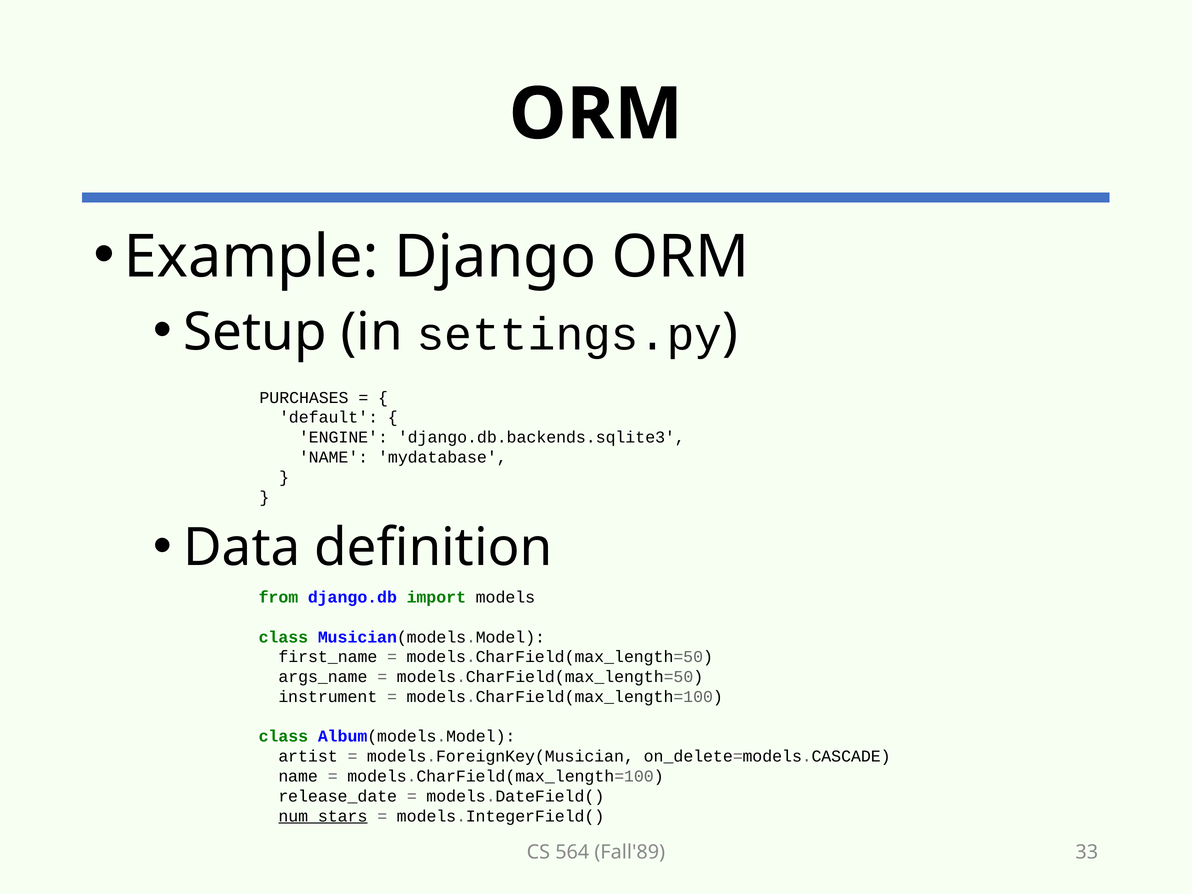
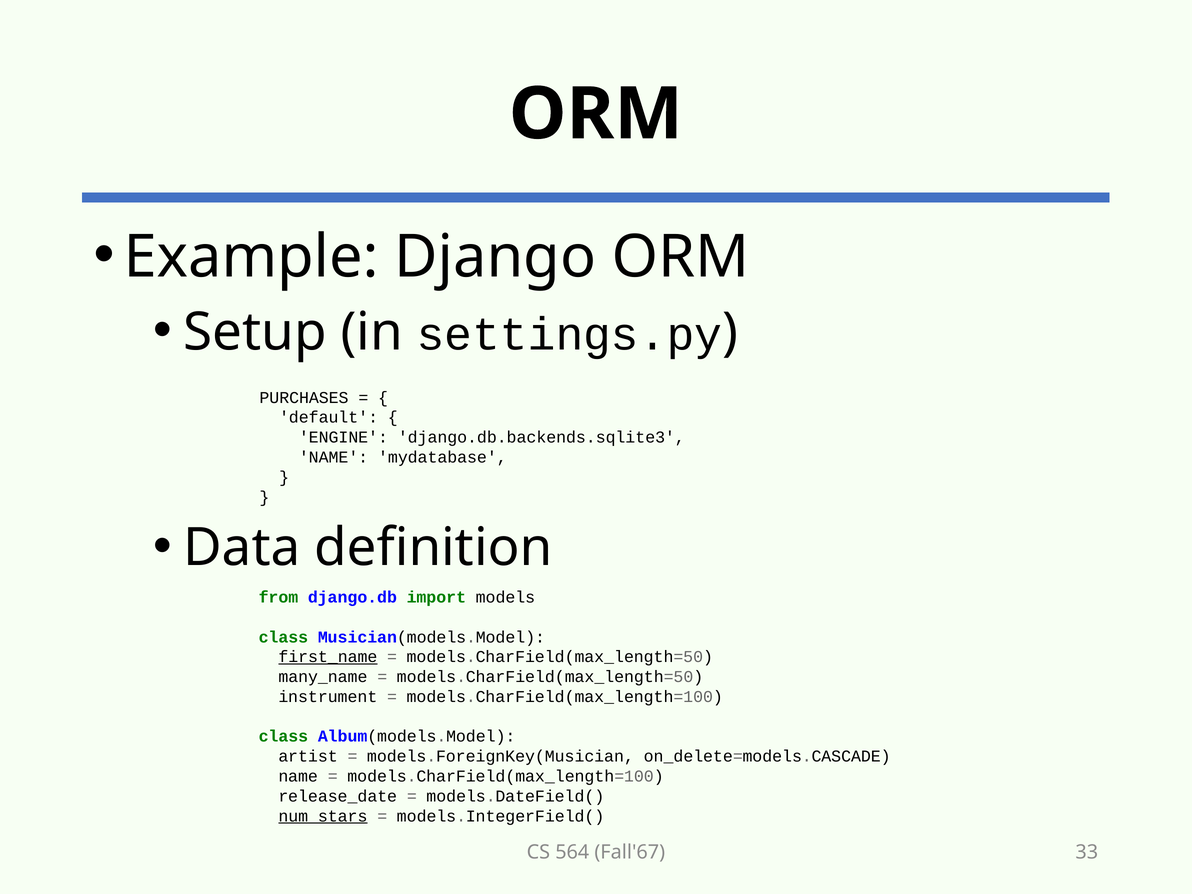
first_name underline: none -> present
args_name: args_name -> many_name
Fall'89: Fall'89 -> Fall'67
